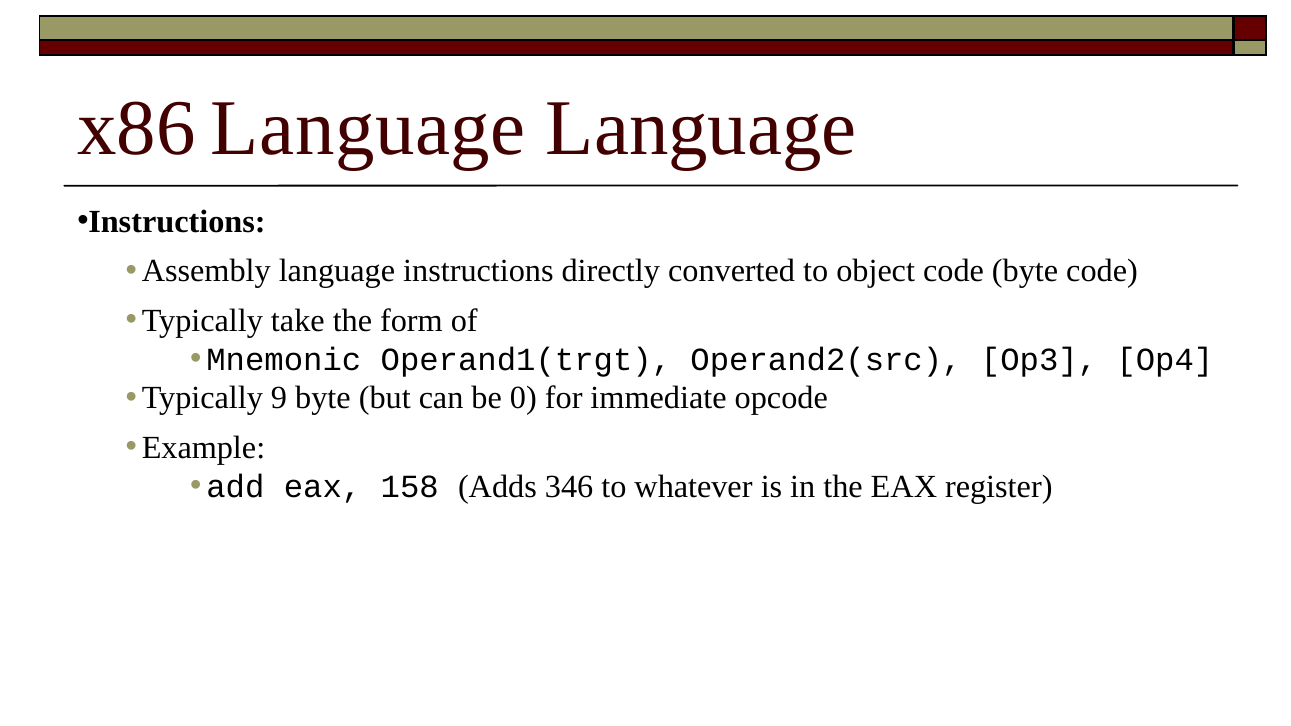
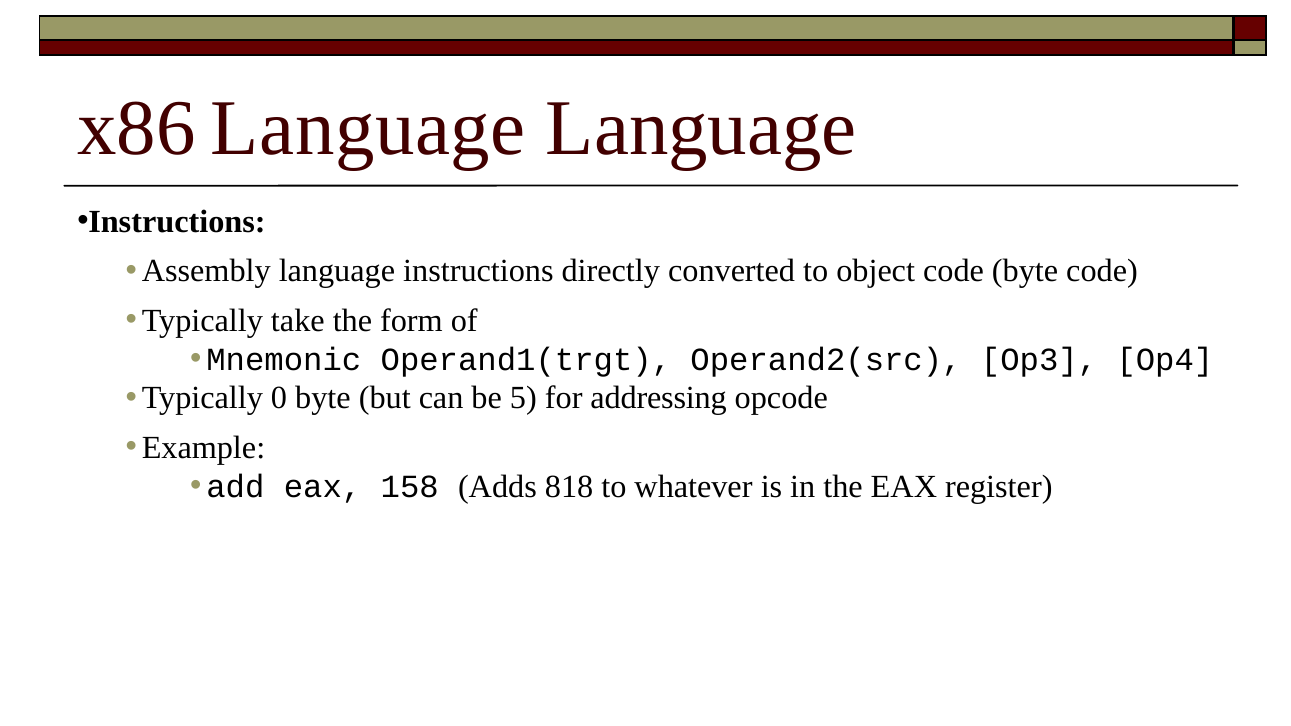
9: 9 -> 0
0: 0 -> 5
immediate: immediate -> addressing
346: 346 -> 818
